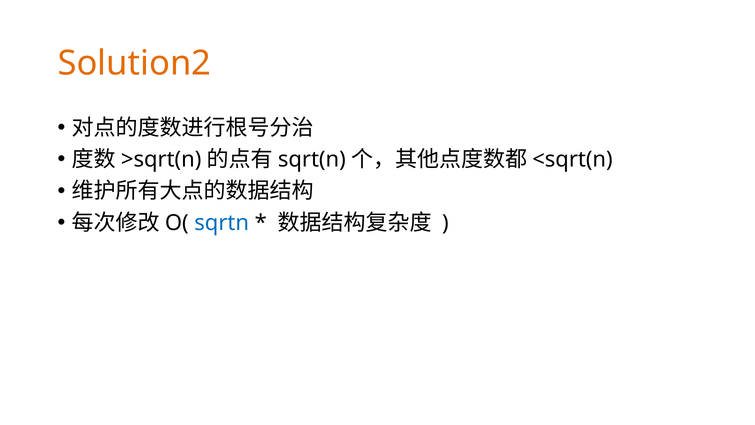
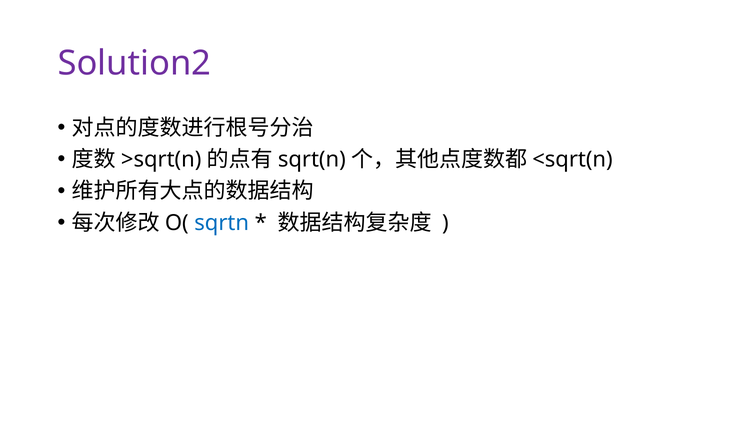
Solution2 colour: orange -> purple
